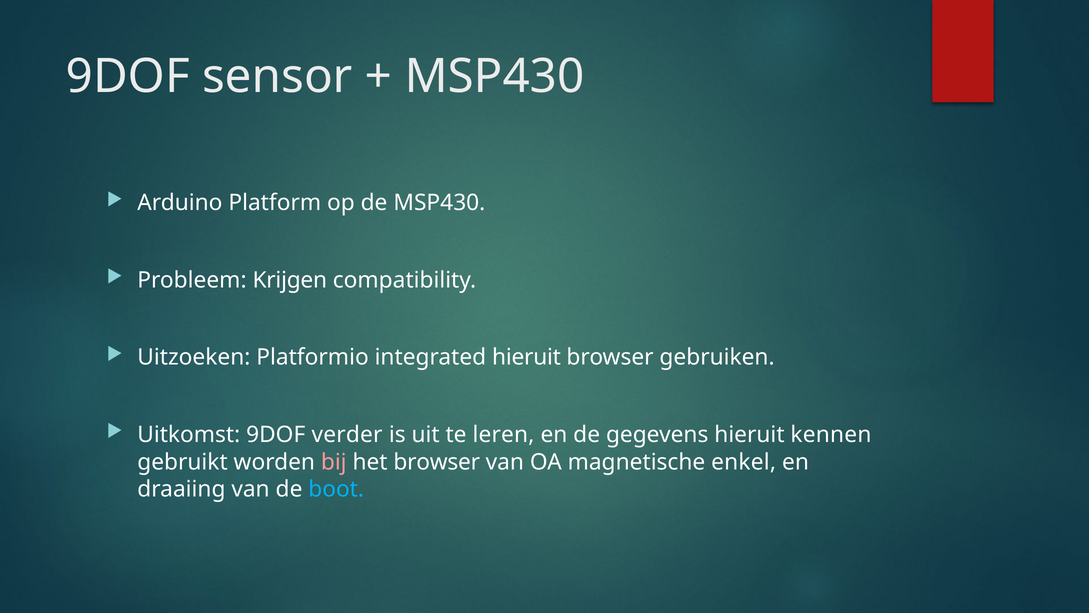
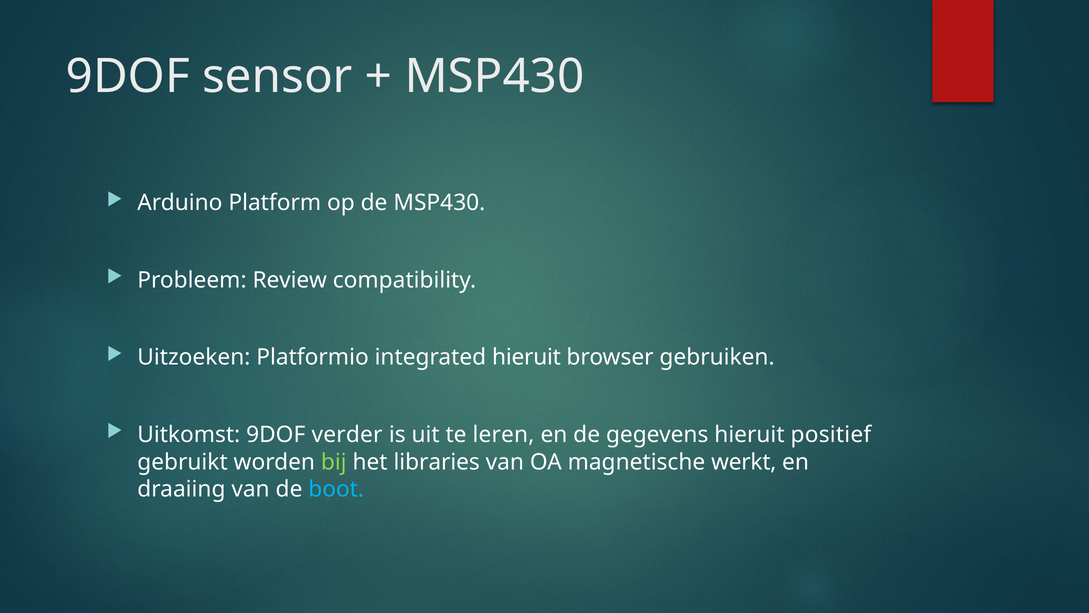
Krijgen: Krijgen -> Review
kennen: kennen -> positief
bij colour: pink -> light green
het browser: browser -> libraries
enkel: enkel -> werkt
